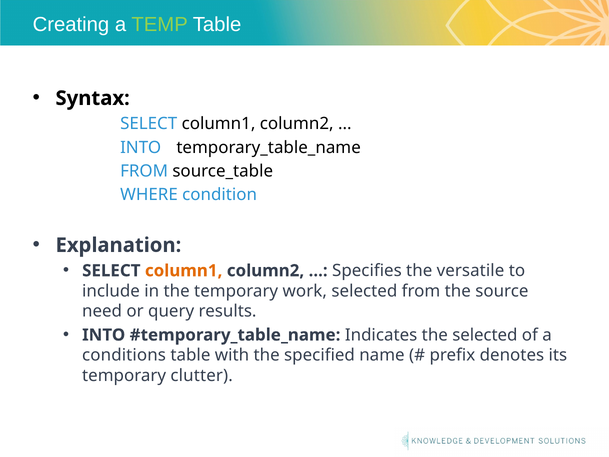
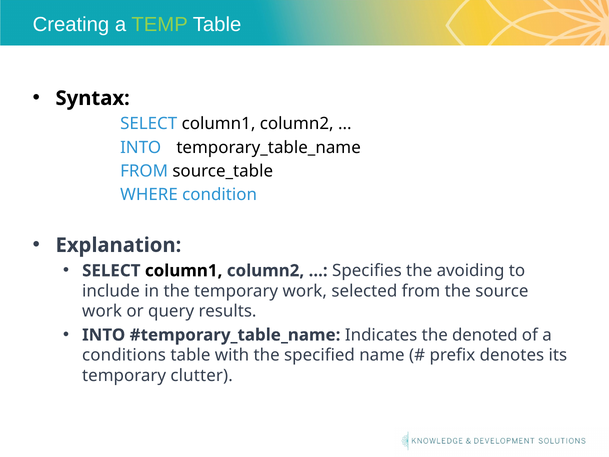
column1 at (184, 271) colour: orange -> black
versatile: versatile -> avoiding
need at (102, 311): need -> work
the selected: selected -> denoted
